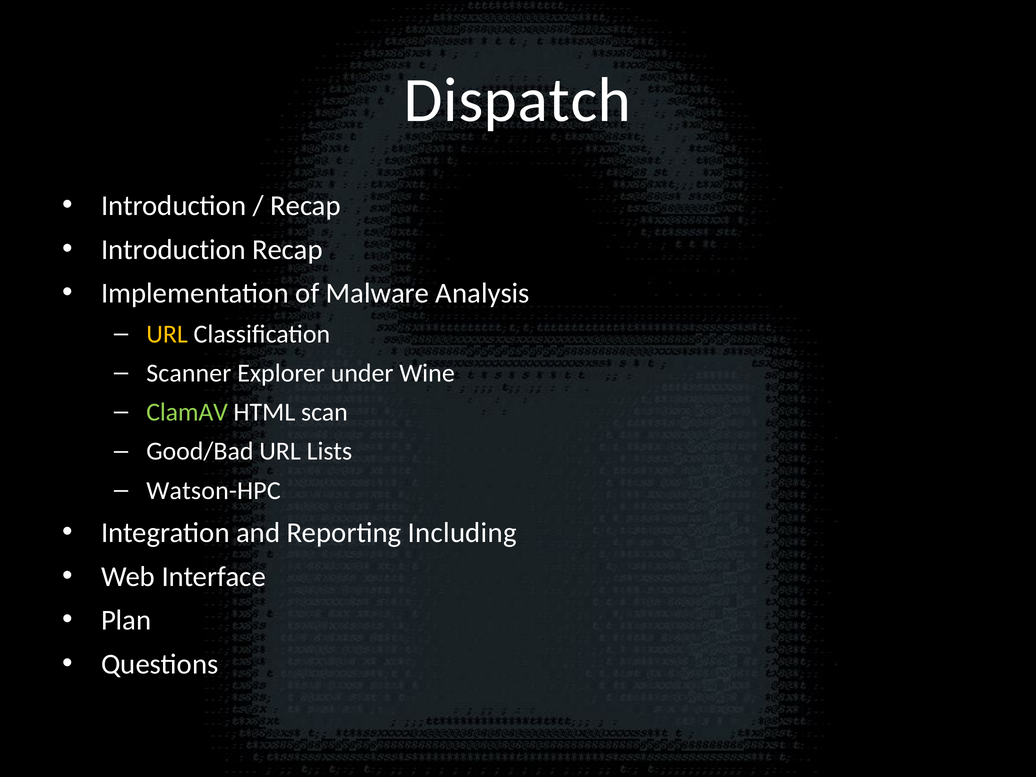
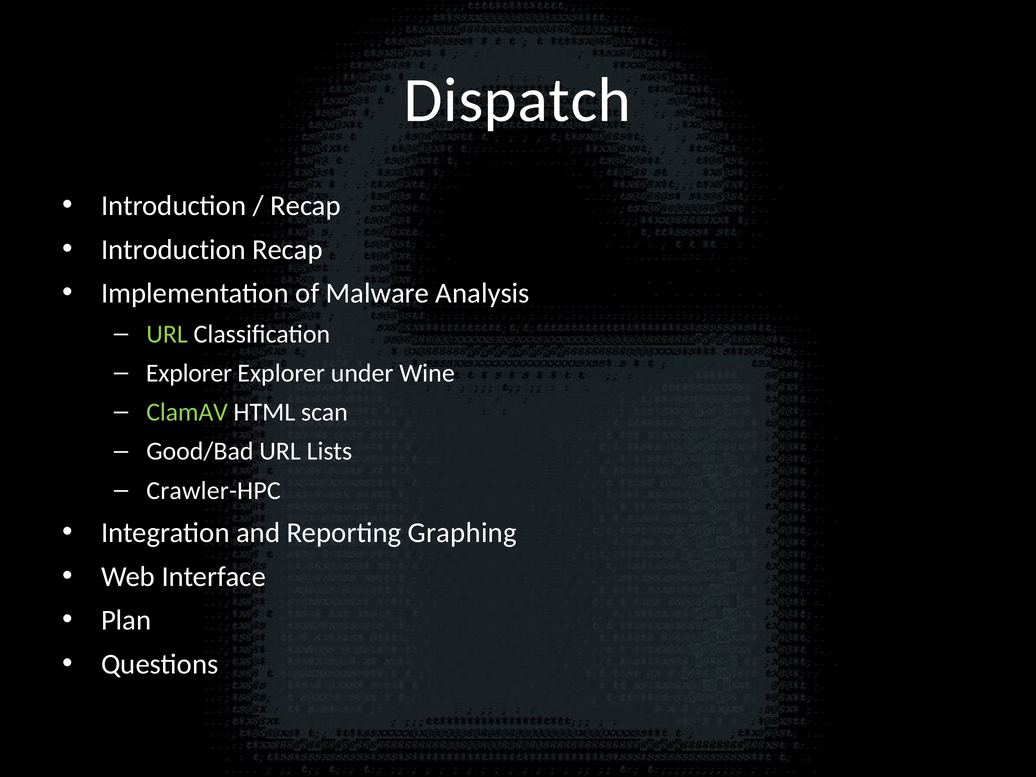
URL at (167, 334) colour: yellow -> light green
Scanner at (189, 373): Scanner -> Explorer
Watson-HPC: Watson-HPC -> Crawler-HPC
Including: Including -> Graphing
